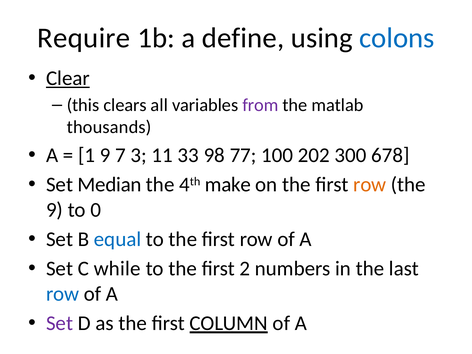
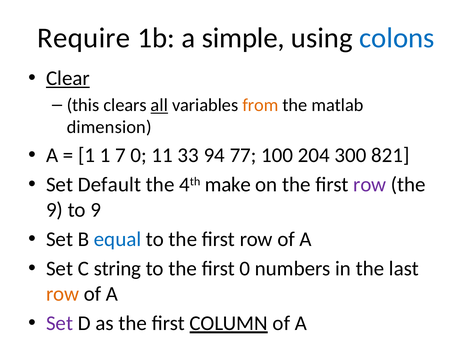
define: define -> simple
all underline: none -> present
from colour: purple -> orange
thousands: thousands -> dimension
1 9: 9 -> 1
7 3: 3 -> 0
98: 98 -> 94
202: 202 -> 204
678: 678 -> 821
Median: Median -> Default
row at (370, 185) colour: orange -> purple
to 0: 0 -> 9
while: while -> string
first 2: 2 -> 0
row at (63, 294) colour: blue -> orange
